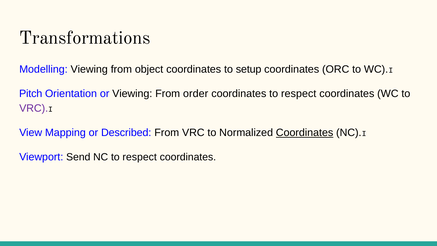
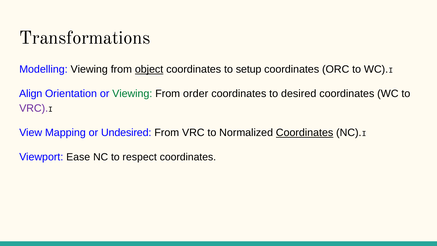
object underline: none -> present
Pitch: Pitch -> Align
Viewing at (132, 94) colour: black -> green
coordinates to respect: respect -> desired
Described: Described -> Undesired
Send: Send -> Ease
